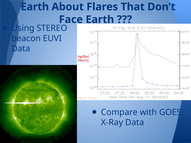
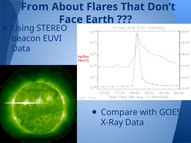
Earth at (35, 7): Earth -> From
